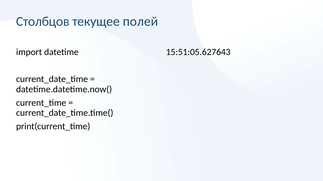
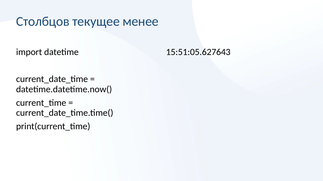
полей: полей -> менее
